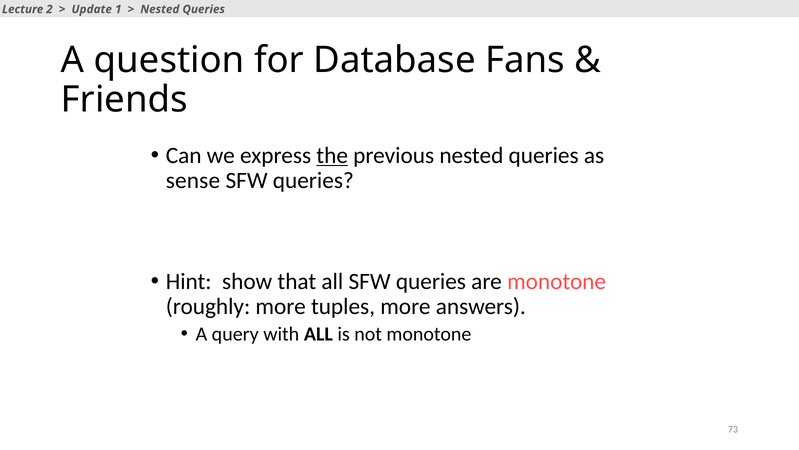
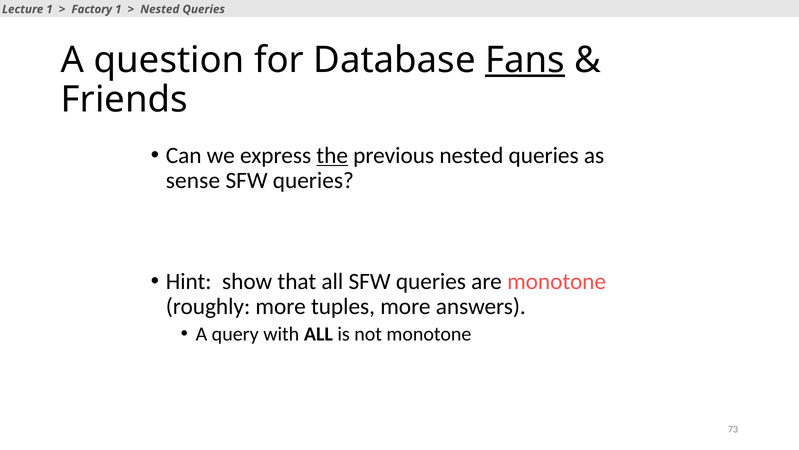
Lecture 2: 2 -> 1
Update: Update -> Factory
Fans underline: none -> present
